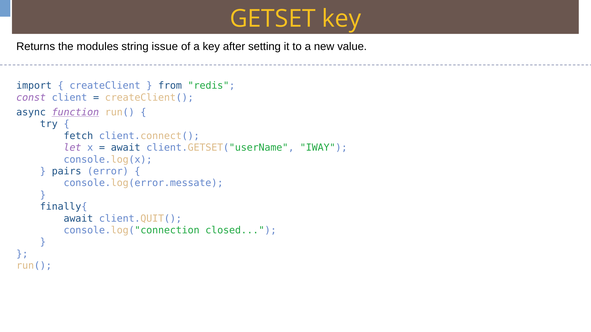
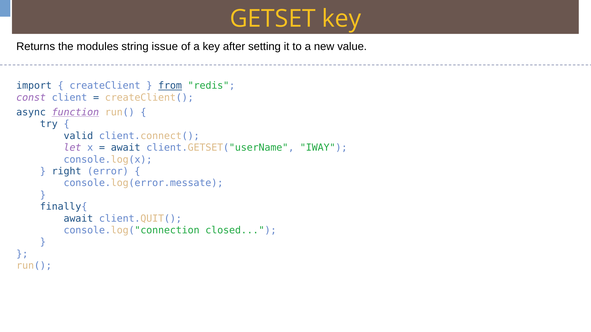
from underline: none -> present
fetch: fetch -> valid
pairs: pairs -> right
